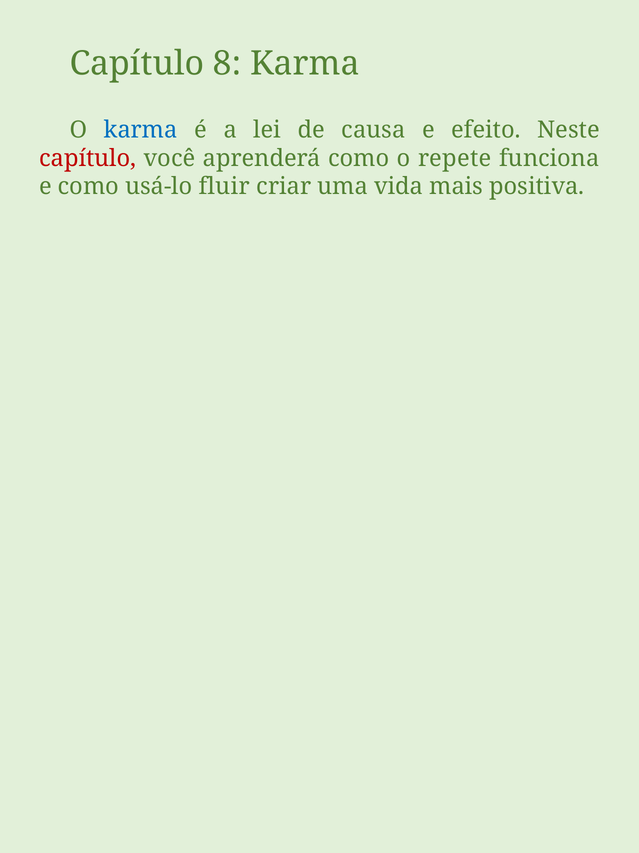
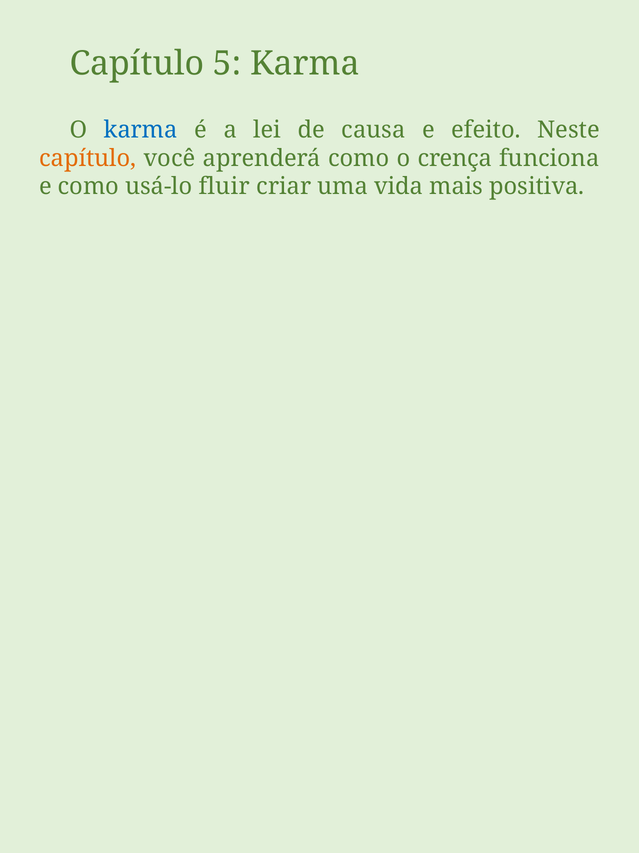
8: 8 -> 5
capítulo at (88, 158) colour: red -> orange
repete: repete -> crença
